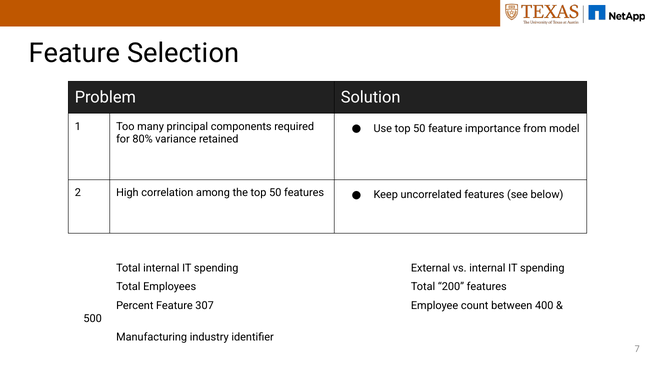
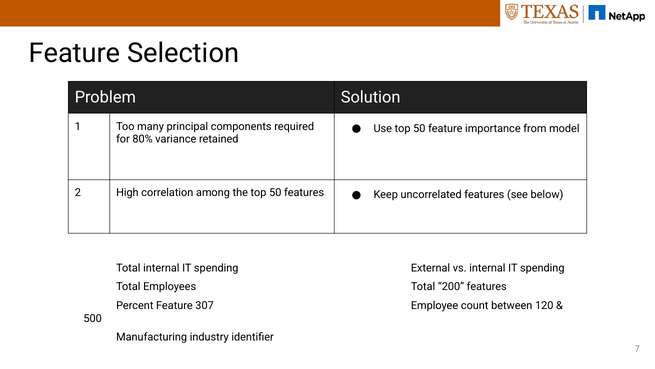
400: 400 -> 120
